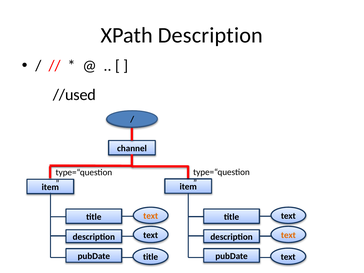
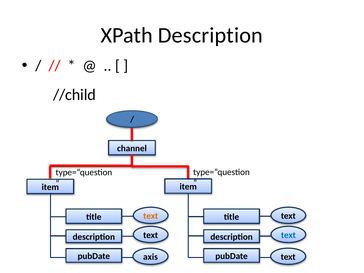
//used: //used -> //child
text at (288, 235) colour: orange -> blue
title at (151, 257): title -> axis
